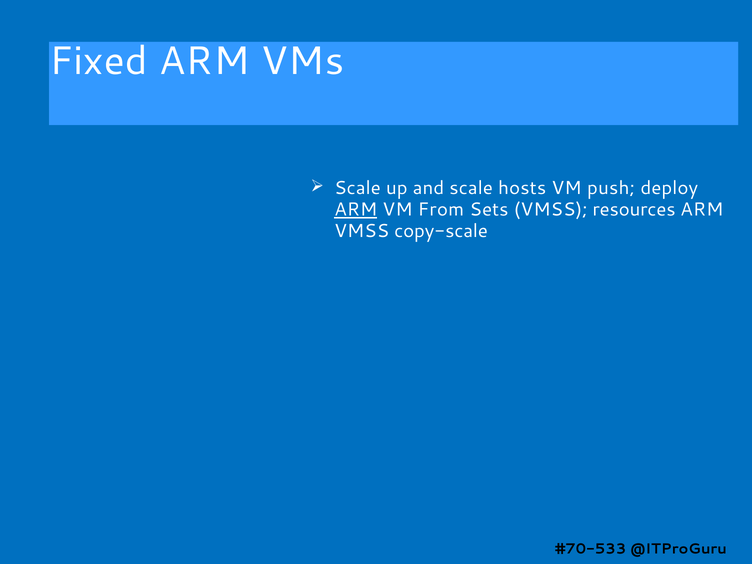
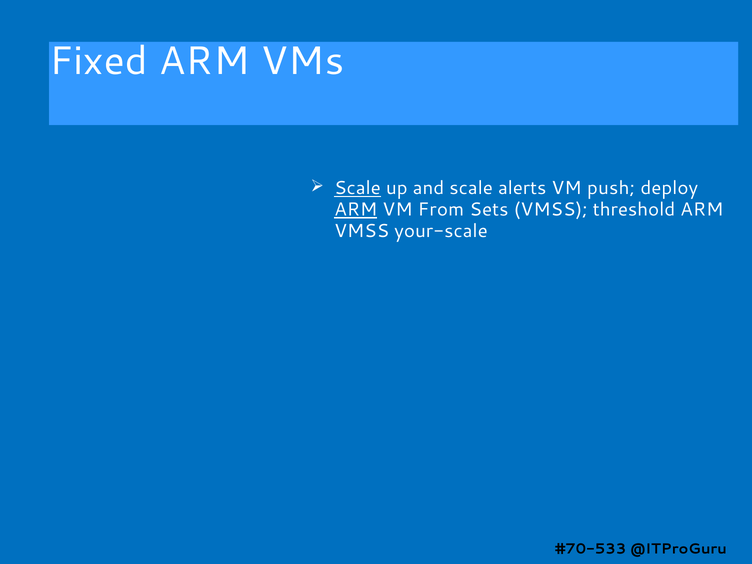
Scale at (357, 188) underline: none -> present
hosts: hosts -> alerts
resources: resources -> threshold
copy-scale: copy-scale -> your-scale
